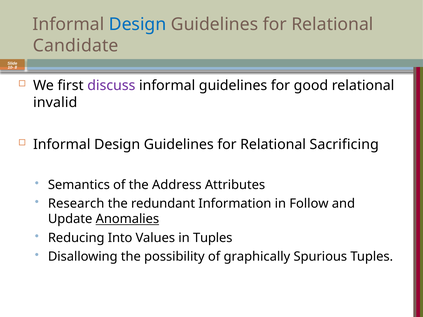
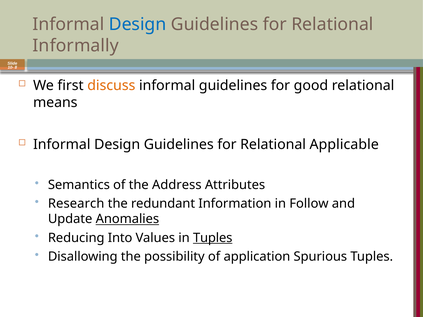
Candidate: Candidate -> Informally
discuss colour: purple -> orange
invalid: invalid -> means
Sacrificing: Sacrificing -> Applicable
Tuples at (213, 238) underline: none -> present
graphically: graphically -> application
